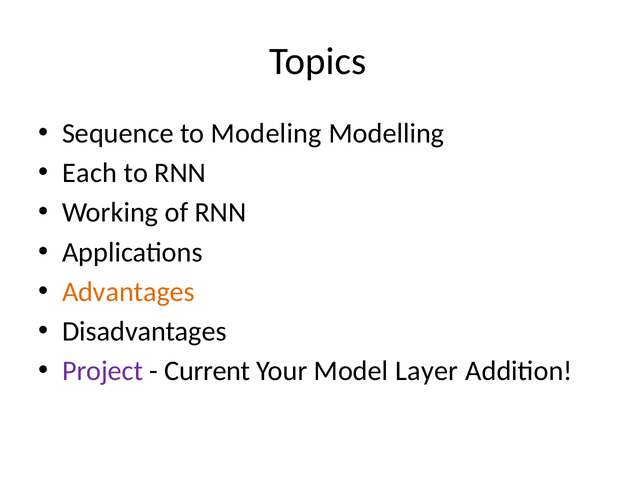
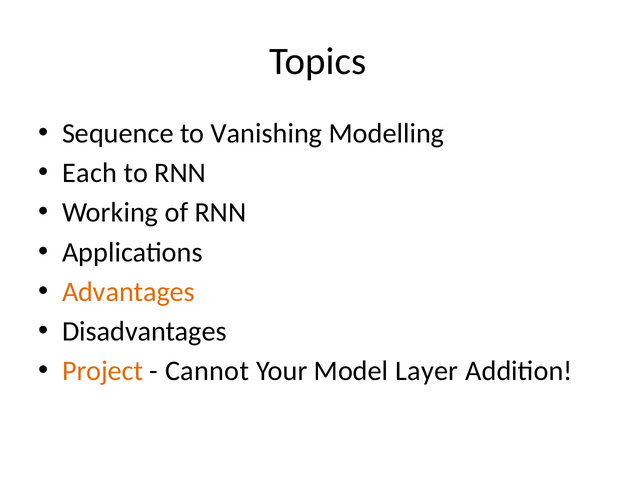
Modeling: Modeling -> Vanishing
Project colour: purple -> orange
Current: Current -> Cannot
